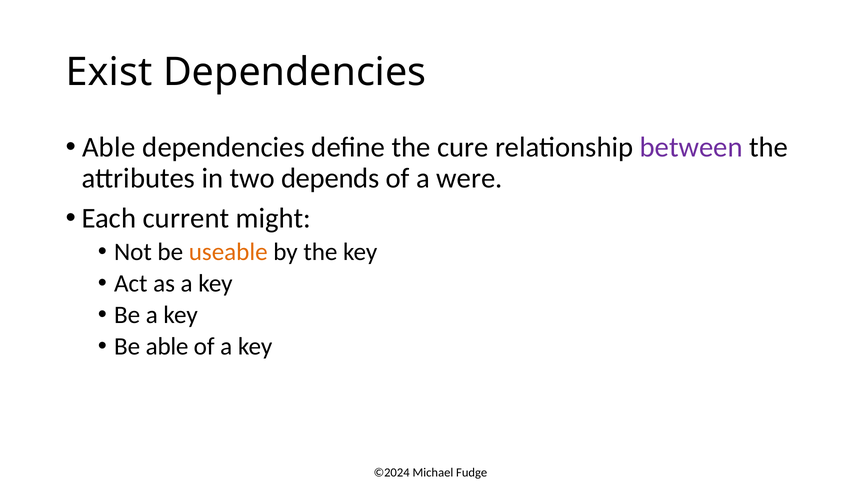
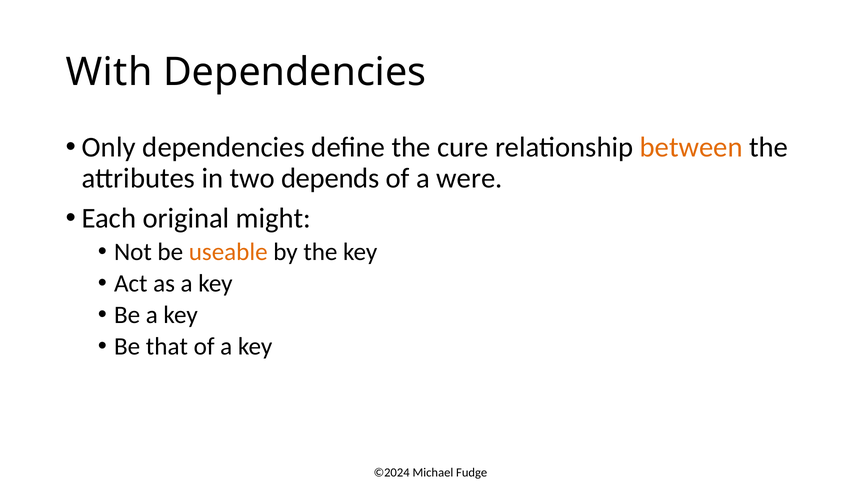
Exist: Exist -> With
Able at (109, 147): Able -> Only
between colour: purple -> orange
current: current -> original
Be able: able -> that
